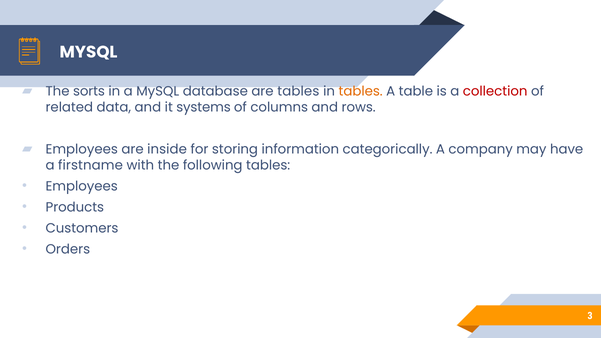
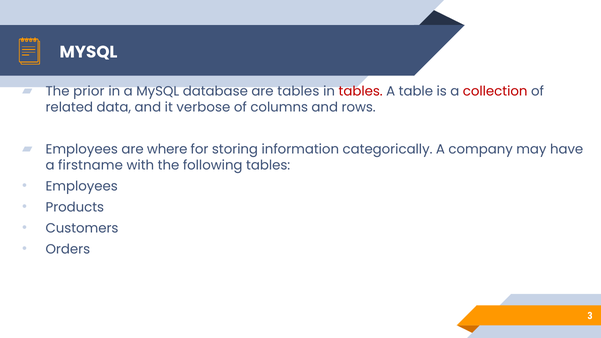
sorts: sorts -> prior
tables at (361, 91) colour: orange -> red
systems: systems -> verbose
inside: inside -> where
